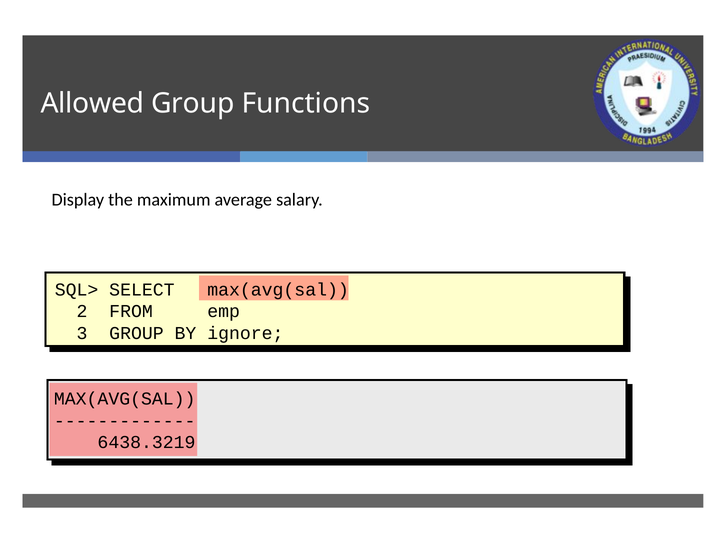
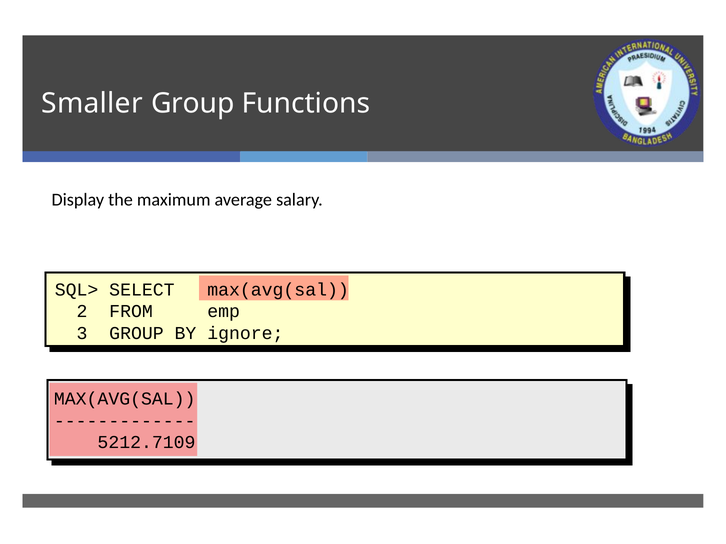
Allowed: Allowed -> Smaller
6438.3219: 6438.3219 -> 5212.7109
